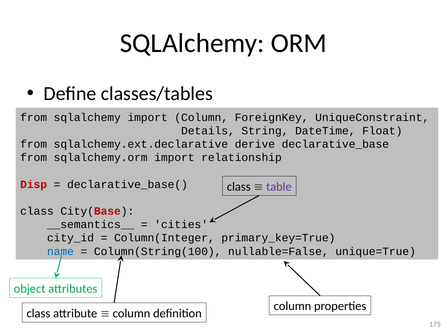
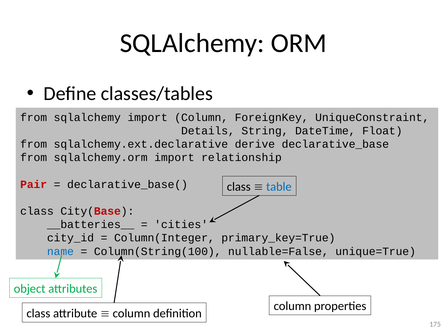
Disp: Disp -> Pair
table colour: purple -> blue
__semantics__: __semantics__ -> __batteries__
